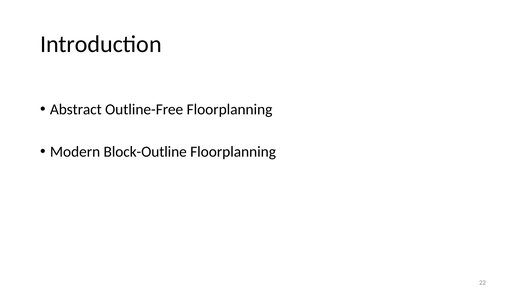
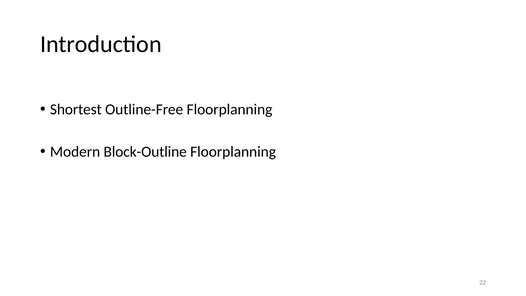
Abstract: Abstract -> Shortest
